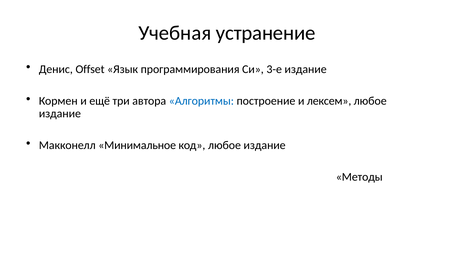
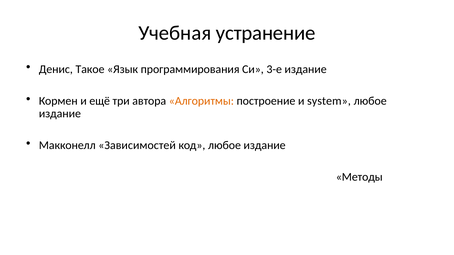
Offset: Offset -> Такое
Алгоритмы colour: blue -> orange
лексем: лексем -> system
Минимальное: Минимальное -> Зависимостей
